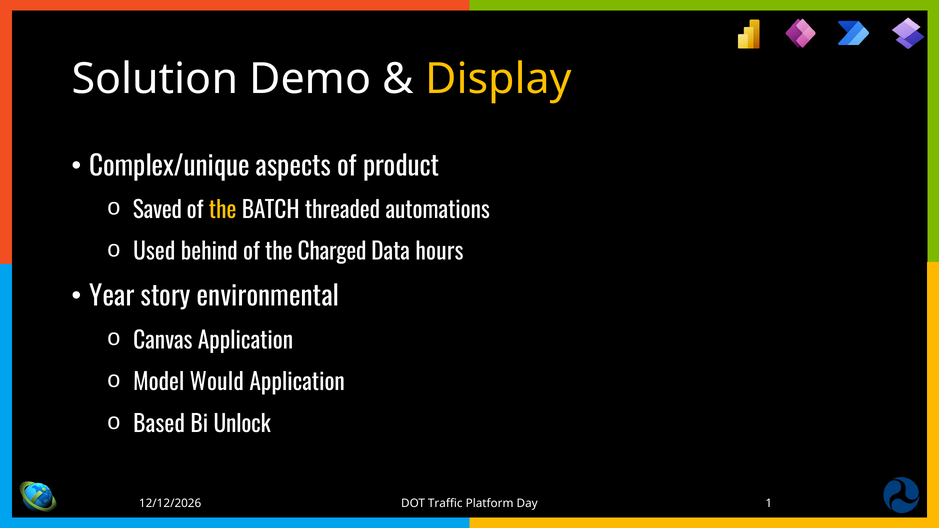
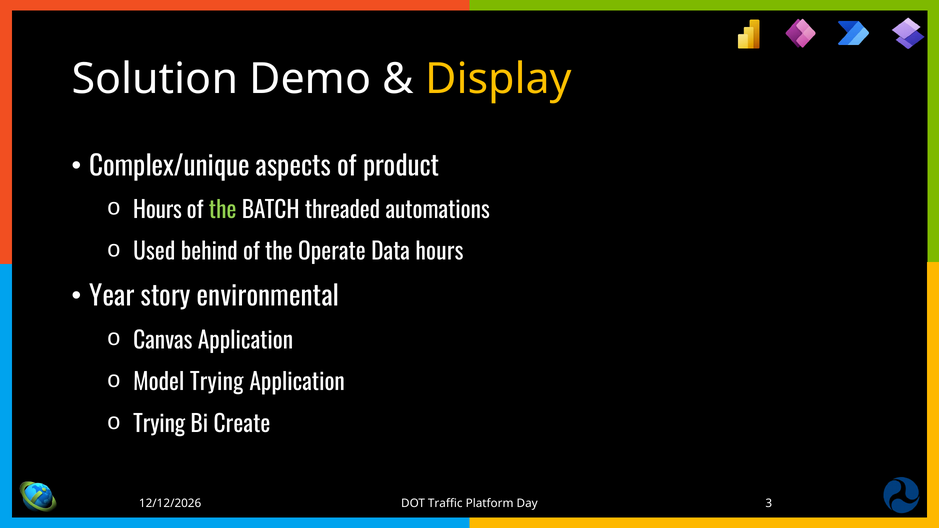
Saved at (157, 210): Saved -> Hours
the at (223, 210) colour: yellow -> light green
Charged: Charged -> Operate
Model Would: Would -> Trying
Based at (159, 425): Based -> Trying
Unlock: Unlock -> Create
1: 1 -> 3
